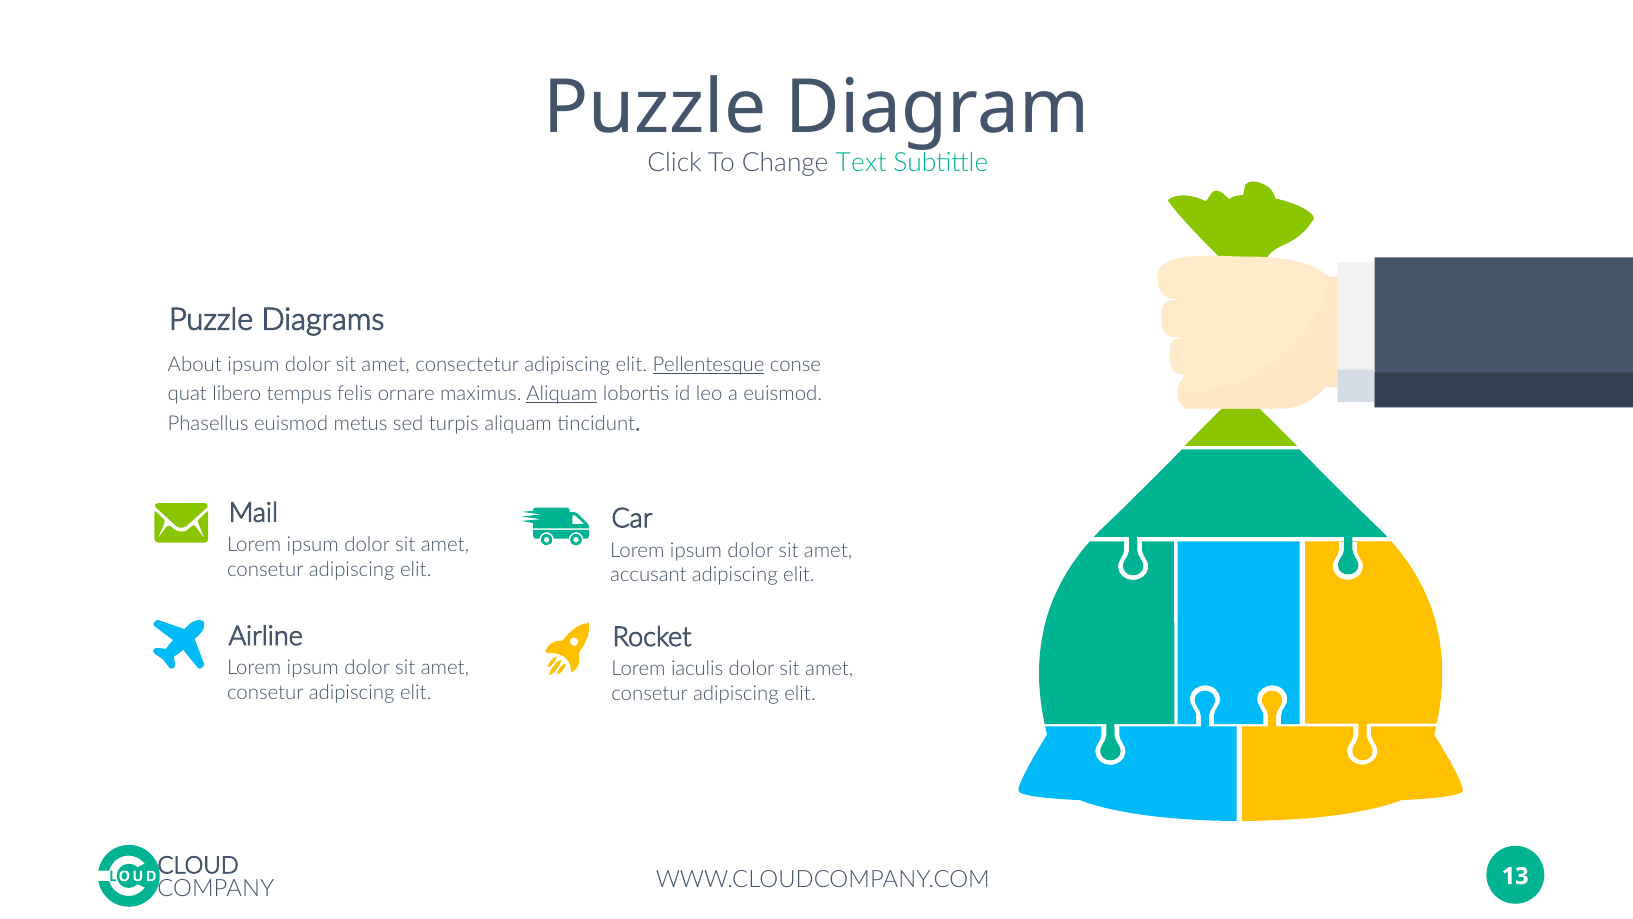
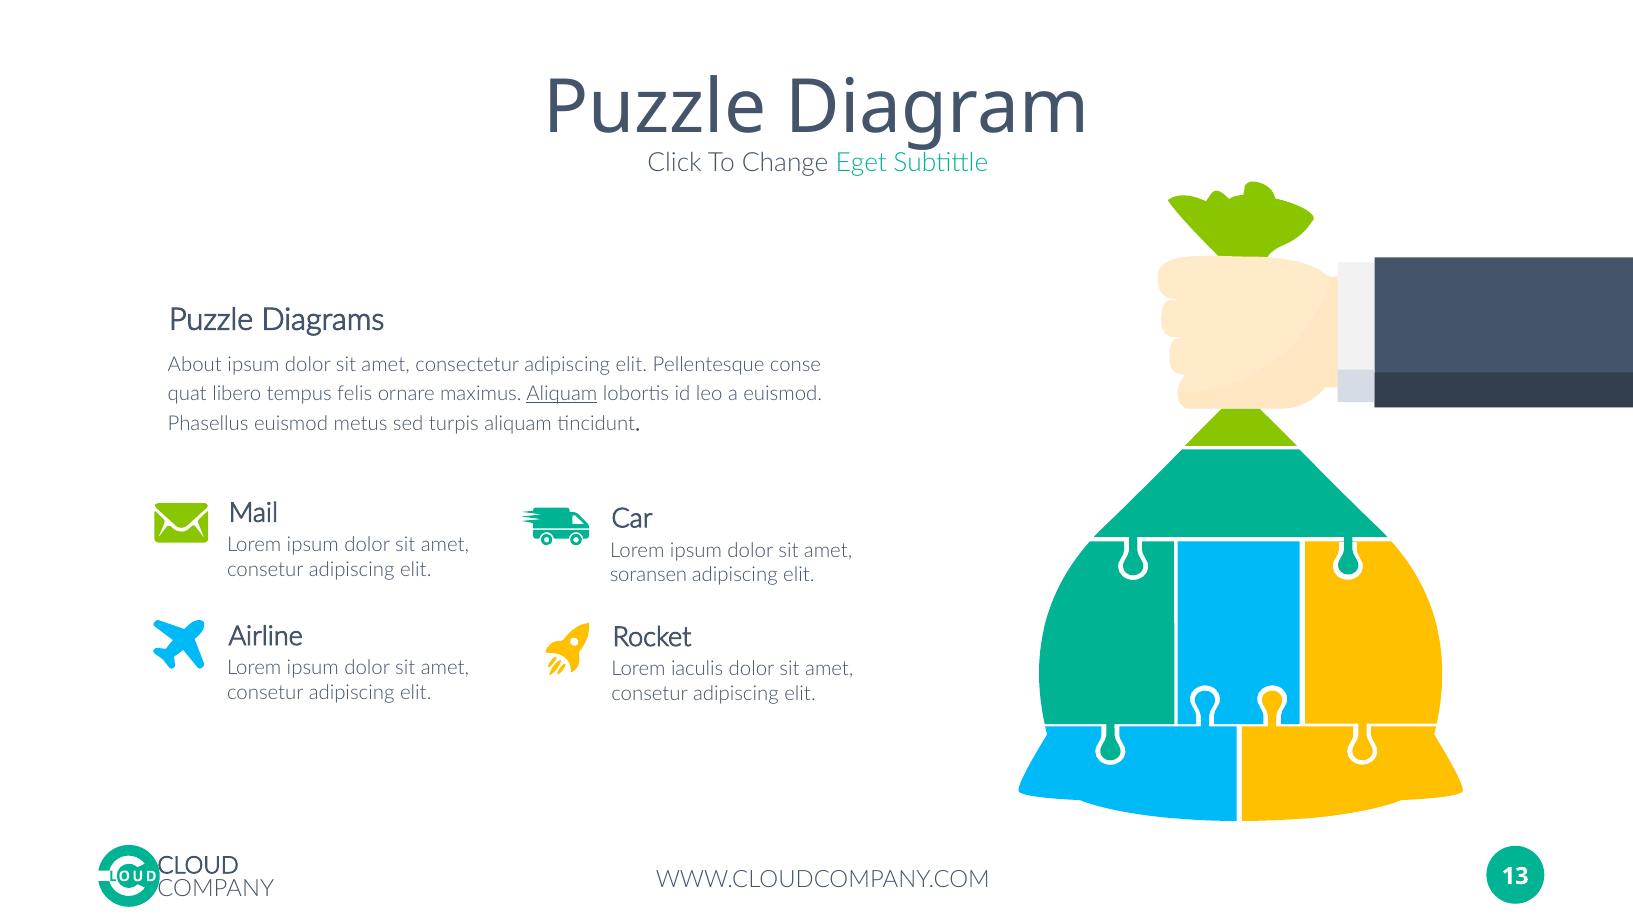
Text: Text -> Eget
Pellentesque underline: present -> none
accusant: accusant -> soransen
